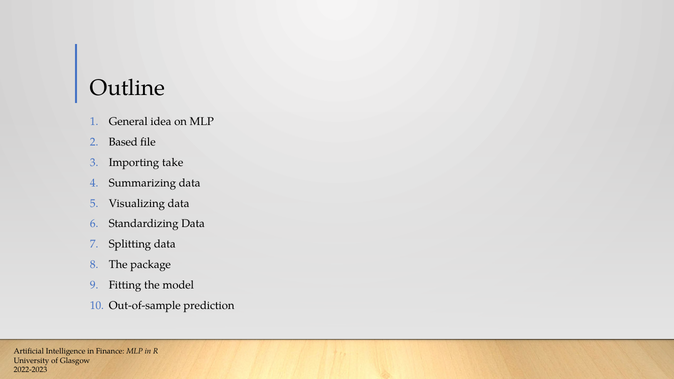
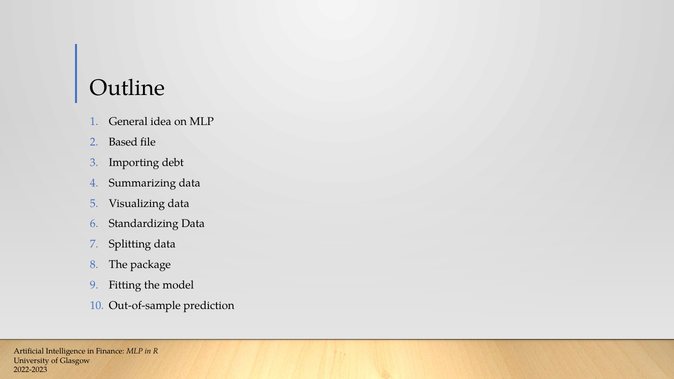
take: take -> debt
